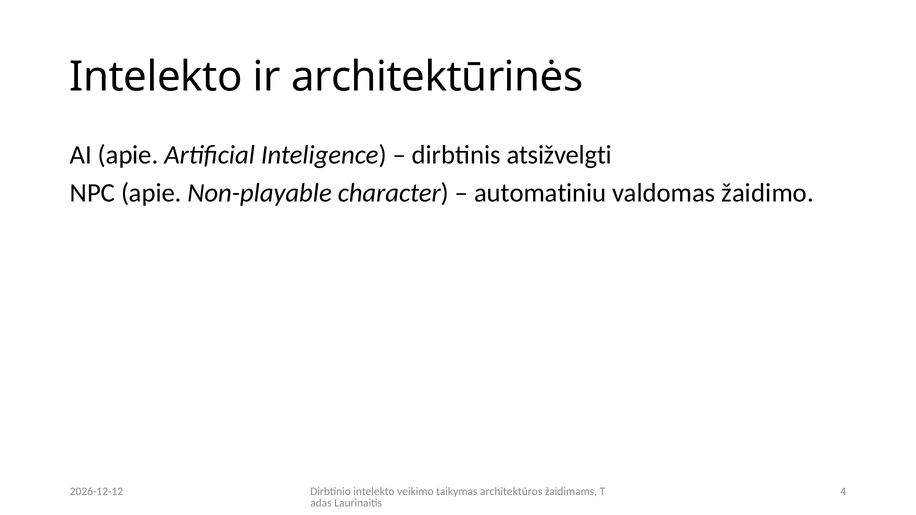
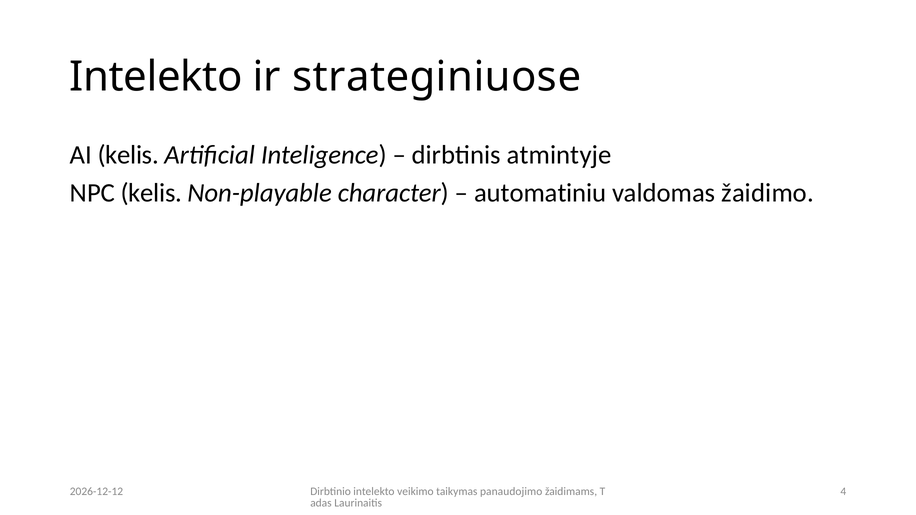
architektūrinės: architektūrinės -> strateginiuose
AI apie: apie -> kelis
atsižvelgti: atsižvelgti -> atmintyje
NPC apie: apie -> kelis
architektūros: architektūros -> panaudojimo
